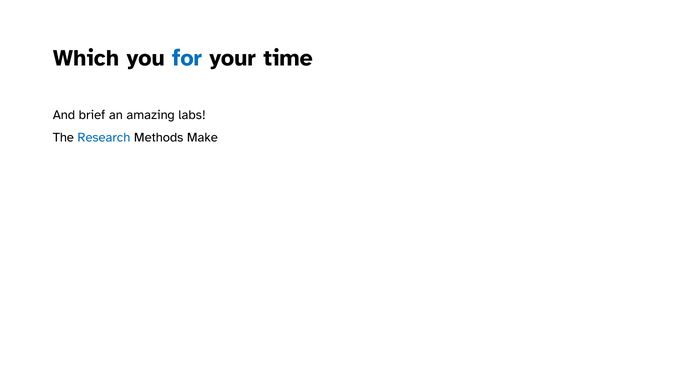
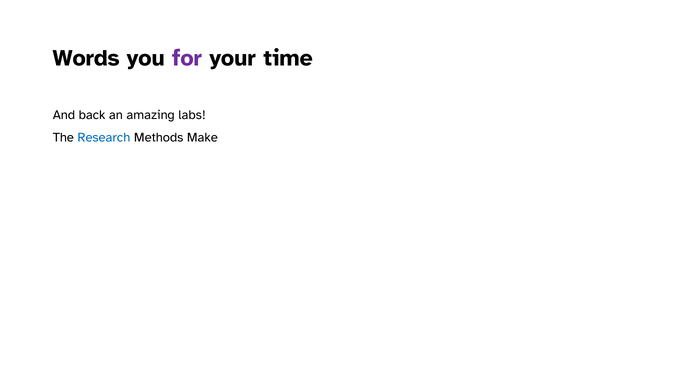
Which: Which -> Words
for colour: blue -> purple
brief: brief -> back
